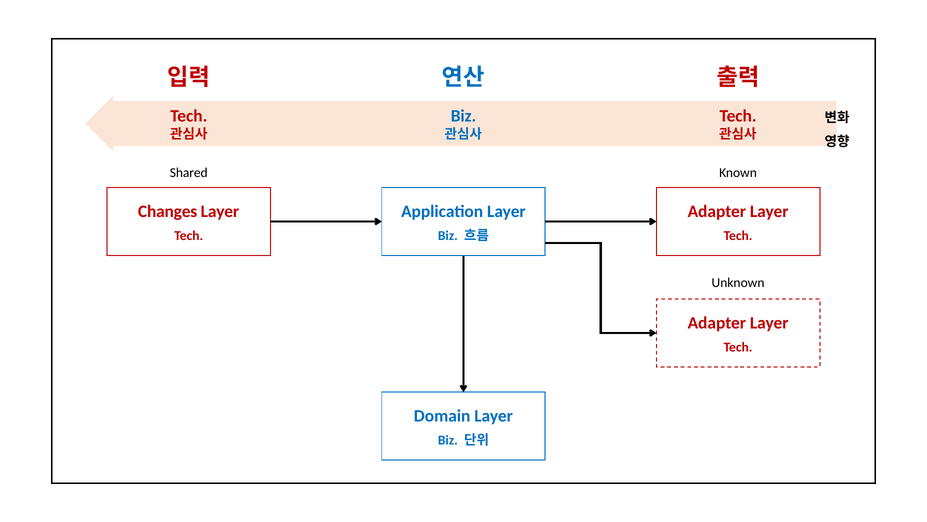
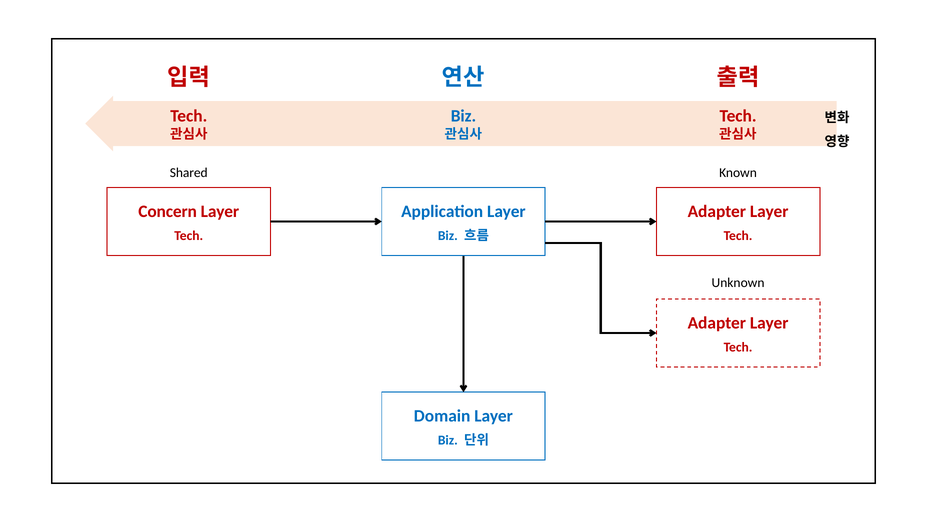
Changes: Changes -> Concern
